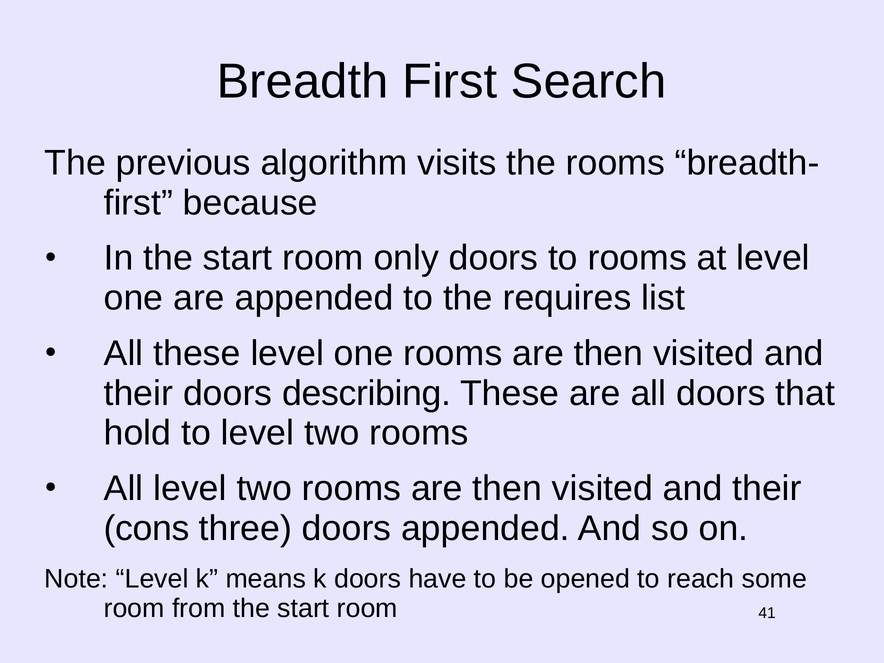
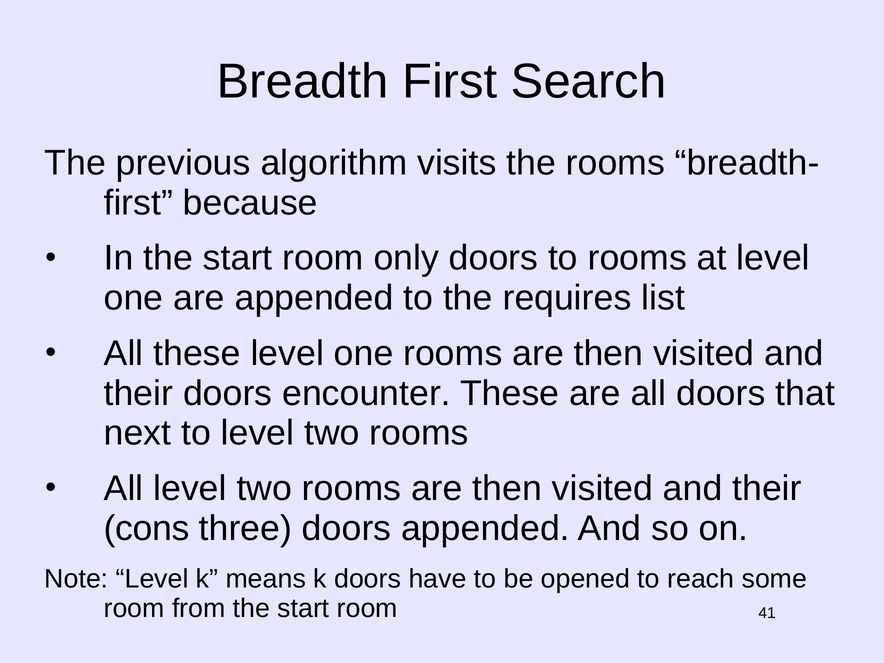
describing: describing -> encounter
hold: hold -> next
